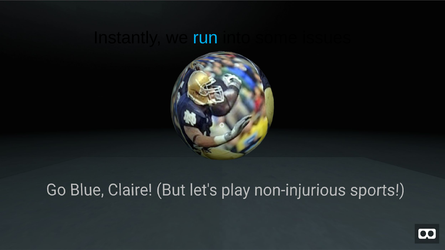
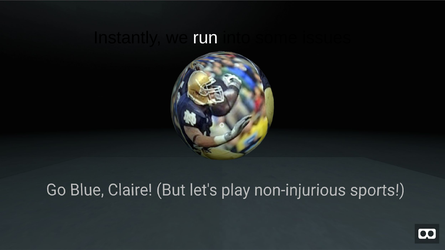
run colour: light blue -> white
